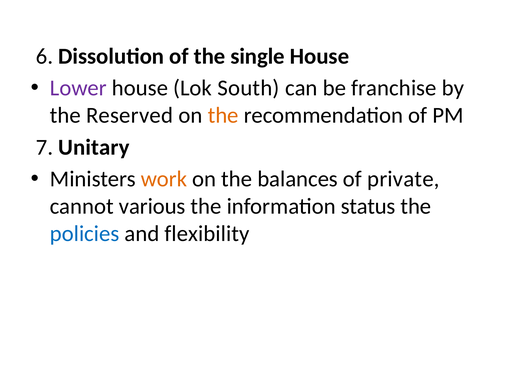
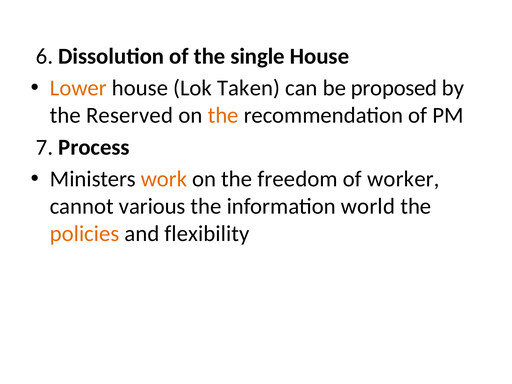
Lower colour: purple -> orange
South: South -> Taken
franchise: franchise -> proposed
Unitary: Unitary -> Process
balances: balances -> freedom
private: private -> worker
status: status -> world
policies colour: blue -> orange
